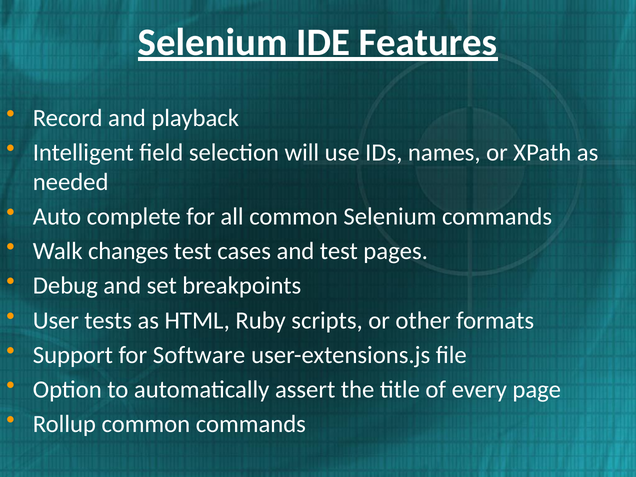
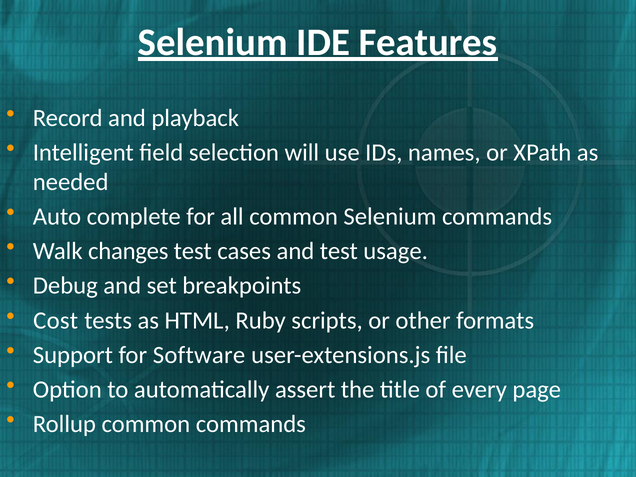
pages: pages -> usage
User: User -> Cost
